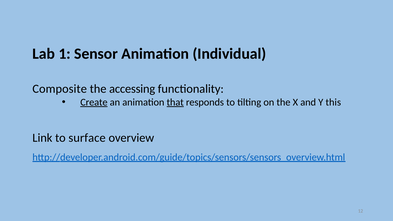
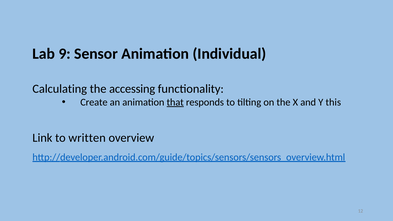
1: 1 -> 9
Composite: Composite -> Calculating
Create underline: present -> none
surface: surface -> written
